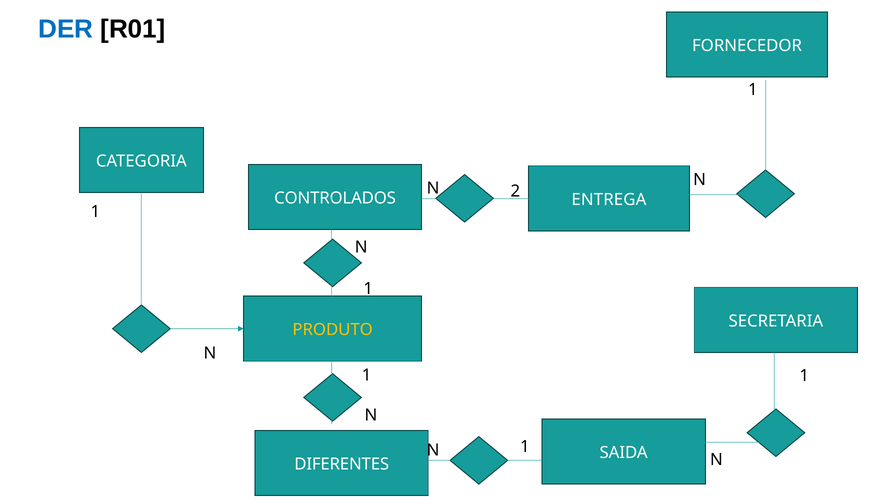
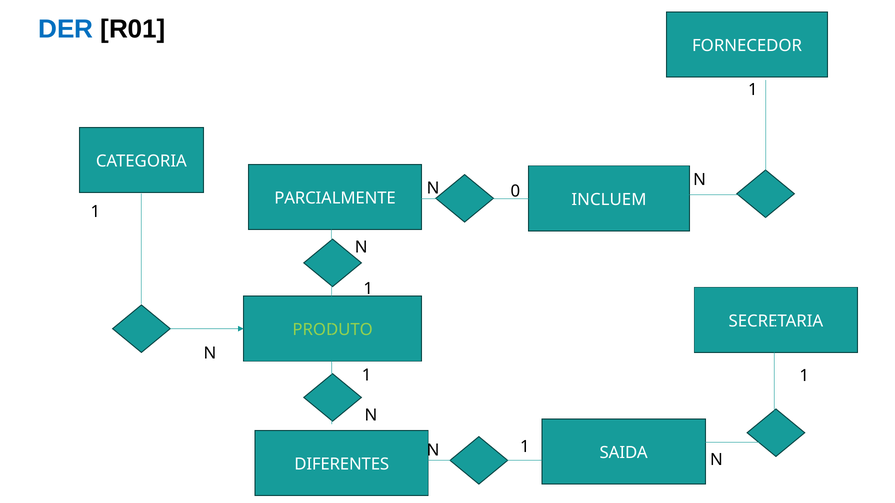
2: 2 -> 0
CONTROLADOS: CONTROLADOS -> PARCIALMENTE
ENTREGA: ENTREGA -> INCLUEM
PRODUTO colour: yellow -> light green
